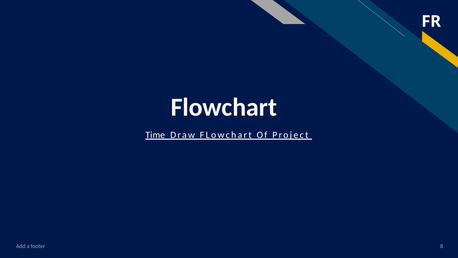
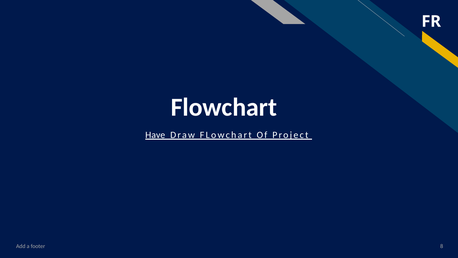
Time: Time -> Have
